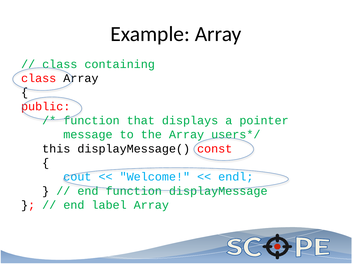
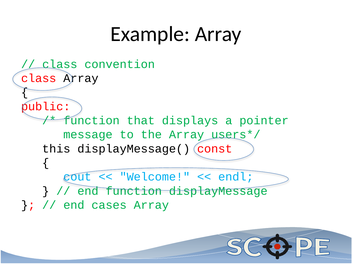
containing: containing -> convention
label: label -> cases
